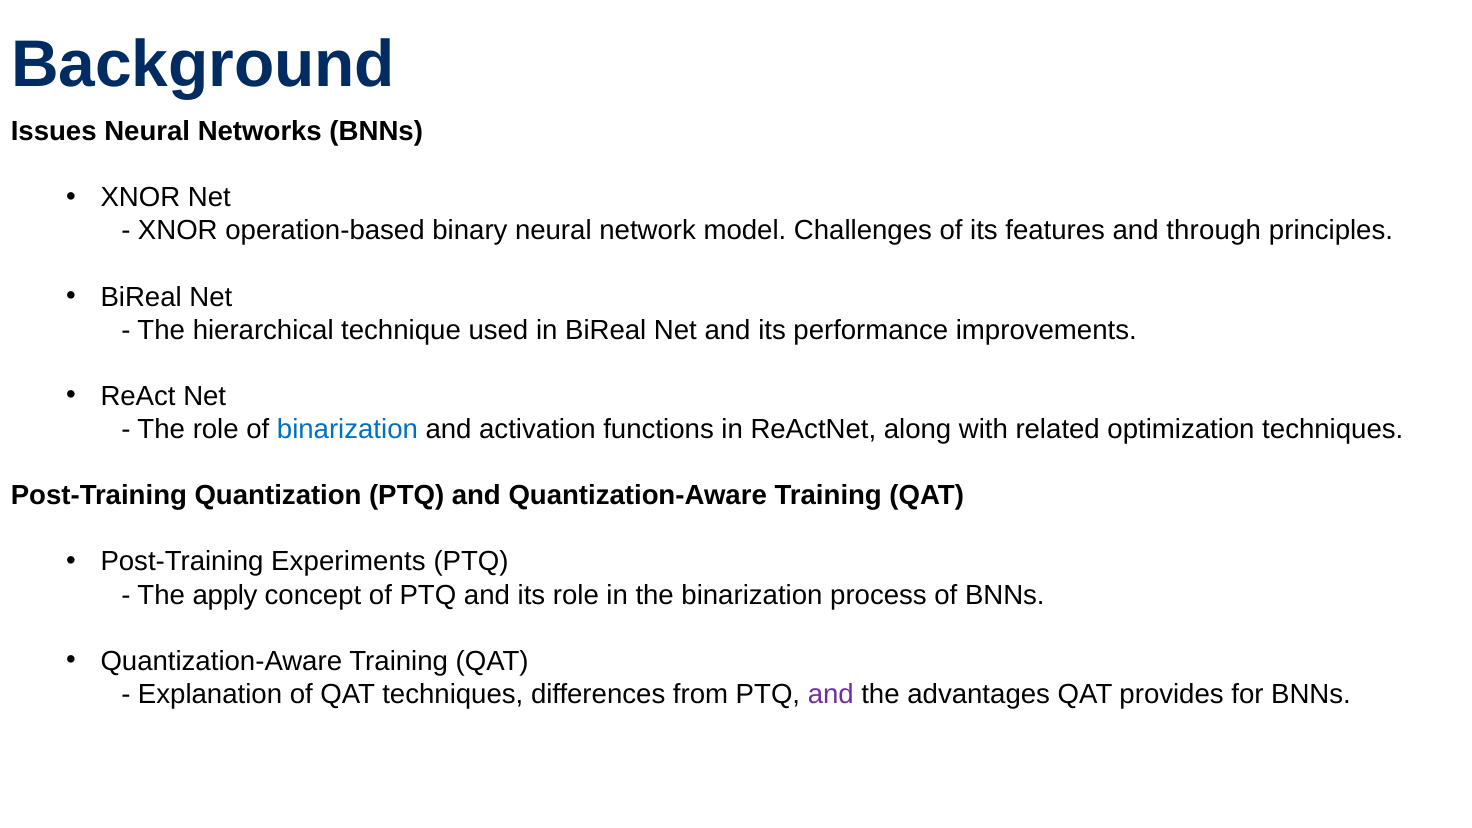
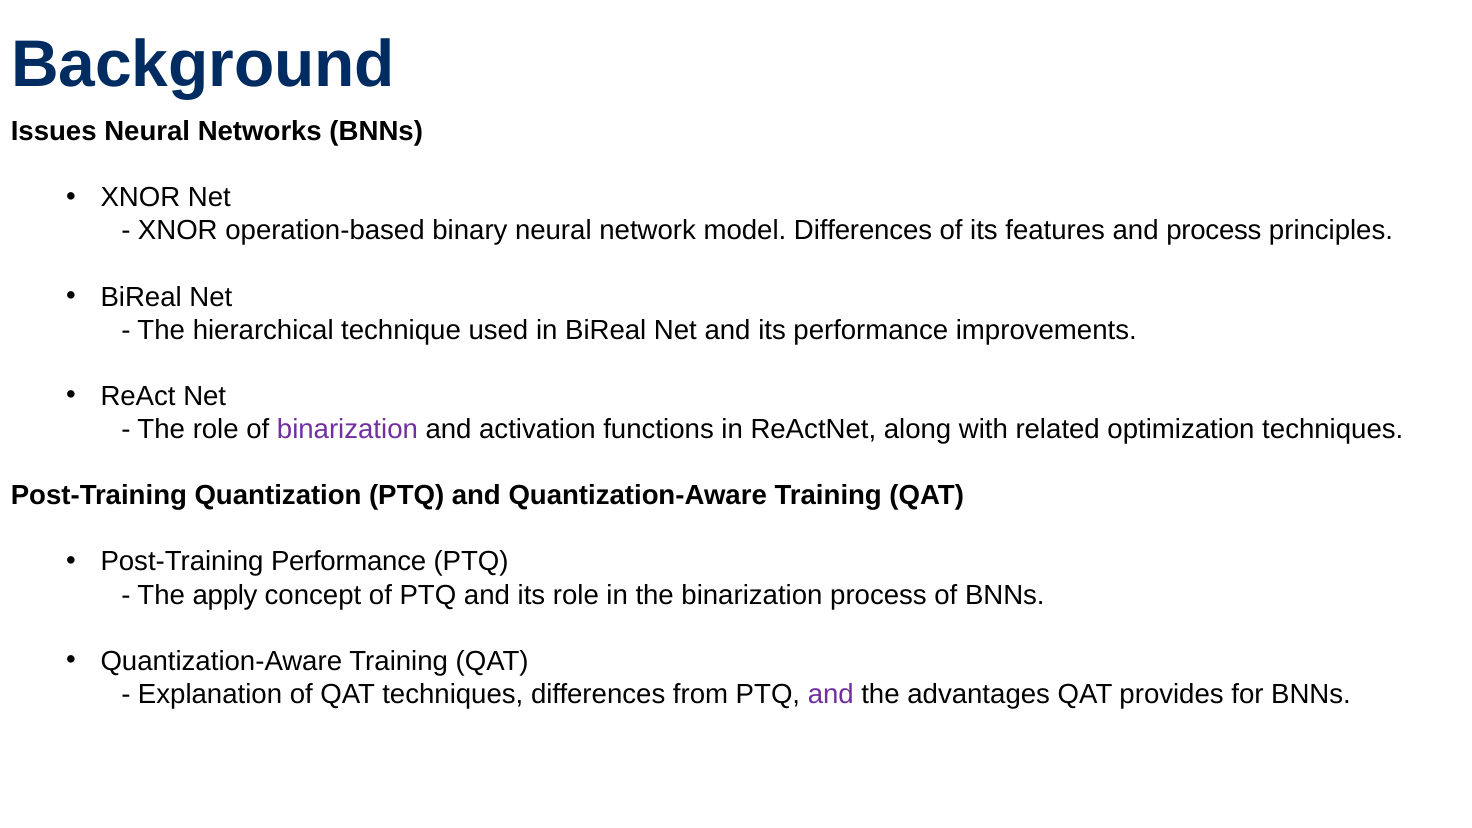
model Challenges: Challenges -> Differences
and through: through -> process
binarization at (347, 429) colour: blue -> purple
Post-Training Experiments: Experiments -> Performance
